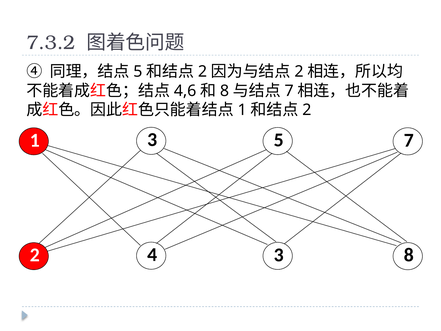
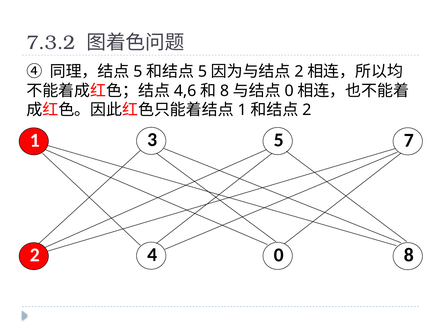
2 at (202, 72): 2 -> 5
7 at (289, 91): 7 -> 0
2 3: 3 -> 0
